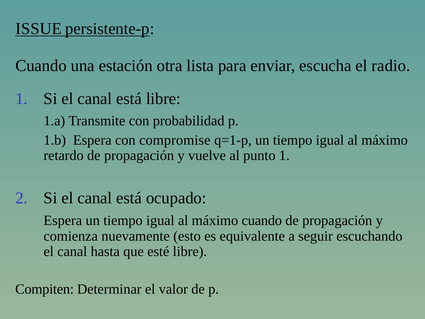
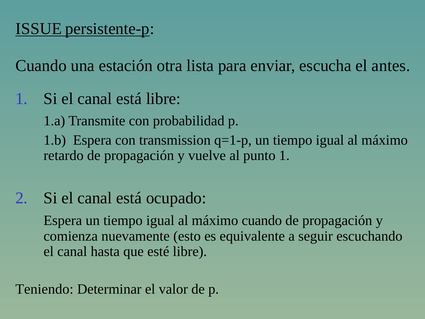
radio: radio -> antes
compromise: compromise -> transmission
Compiten: Compiten -> Teniendo
